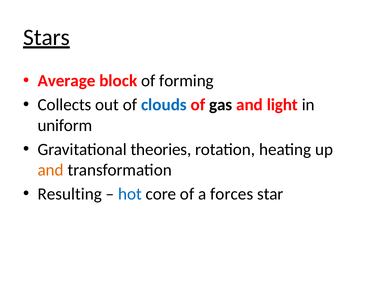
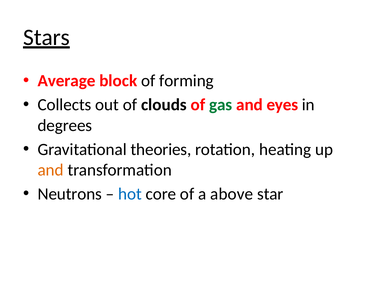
clouds colour: blue -> black
gas colour: black -> green
light: light -> eyes
uniform: uniform -> degrees
Resulting: Resulting -> Neutrons
forces: forces -> above
